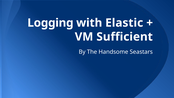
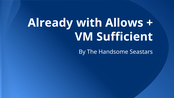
Logging: Logging -> Already
Elastic: Elastic -> Allows
